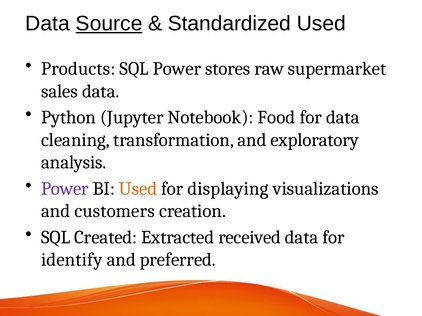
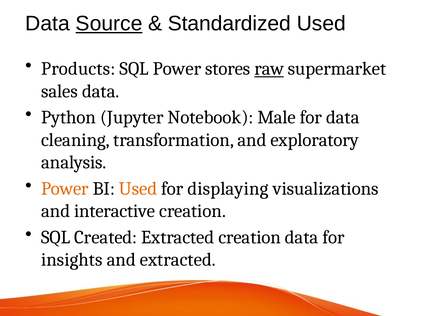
raw underline: none -> present
Food: Food -> Male
Power at (65, 189) colour: purple -> orange
customers: customers -> interactive
Extracted received: received -> creation
identify: identify -> insights
and preferred: preferred -> extracted
